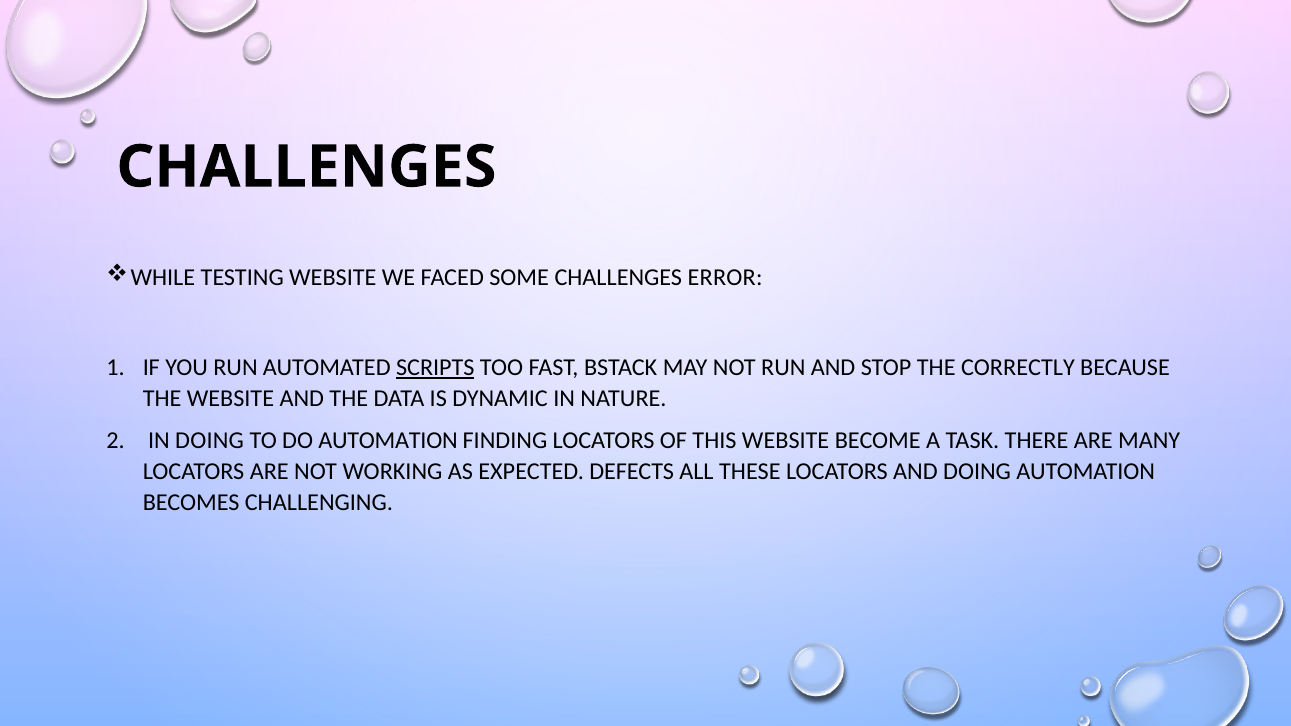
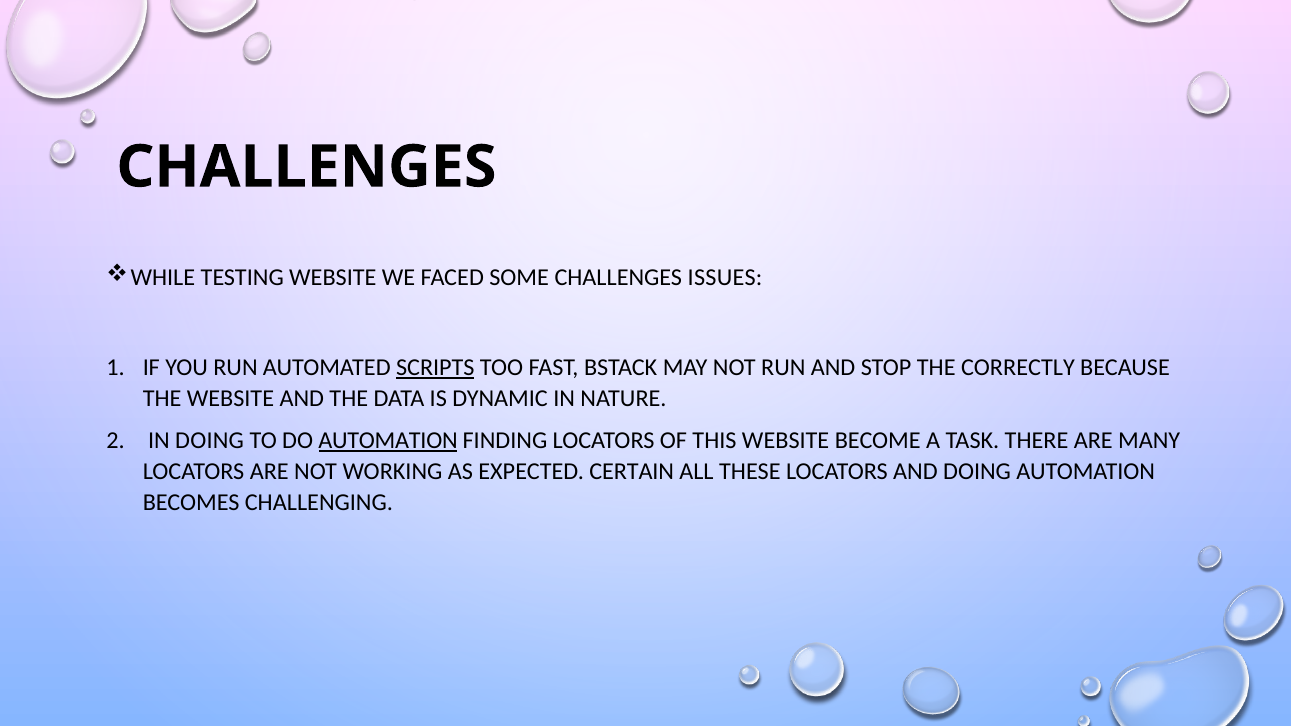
ERROR: ERROR -> ISSUES
AUTOMATION at (388, 440) underline: none -> present
DEFECTS: DEFECTS -> CERTAIN
